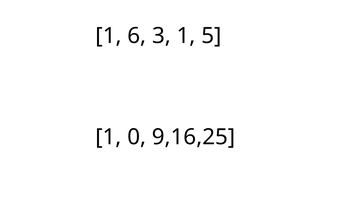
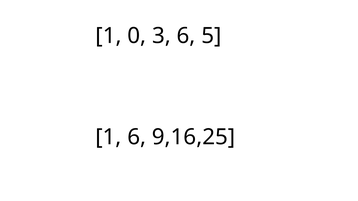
6: 6 -> 0
3 1: 1 -> 6
1 0: 0 -> 6
